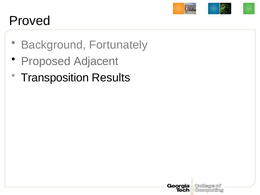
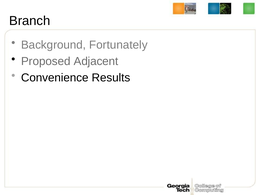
Proved: Proved -> Branch
Transposition: Transposition -> Convenience
